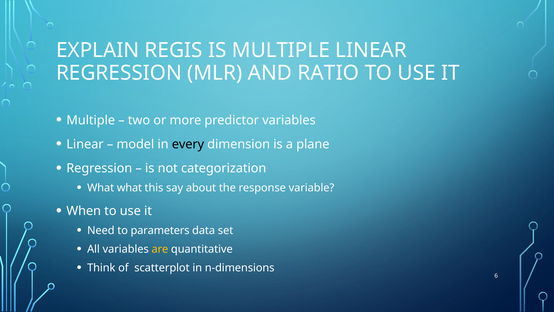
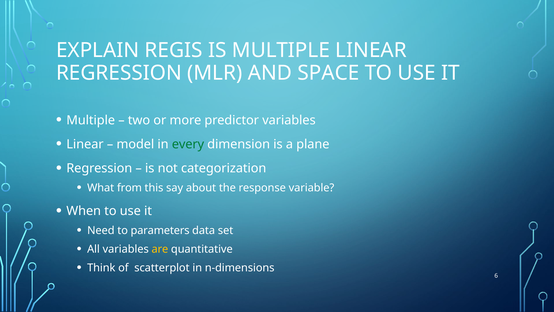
RATIO: RATIO -> SPACE
every colour: black -> green
What what: what -> from
